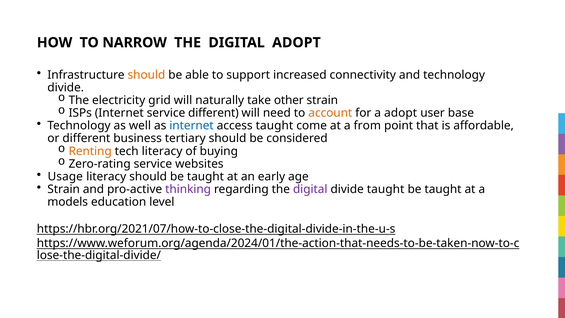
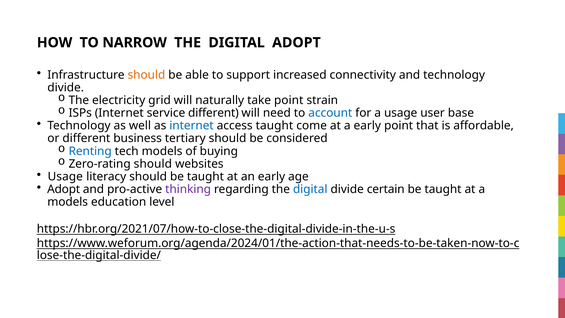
take other: other -> point
account colour: orange -> blue
a adopt: adopt -> usage
a from: from -> early
Renting colour: orange -> blue
tech literacy: literacy -> models
Zero-rating service: service -> should
Strain at (64, 189): Strain -> Adopt
digital at (310, 189) colour: purple -> blue
divide taught: taught -> certain
